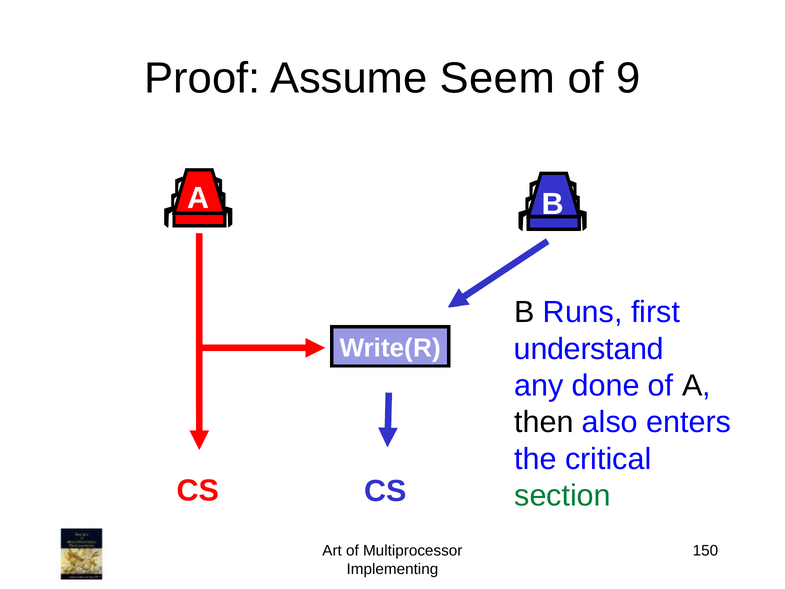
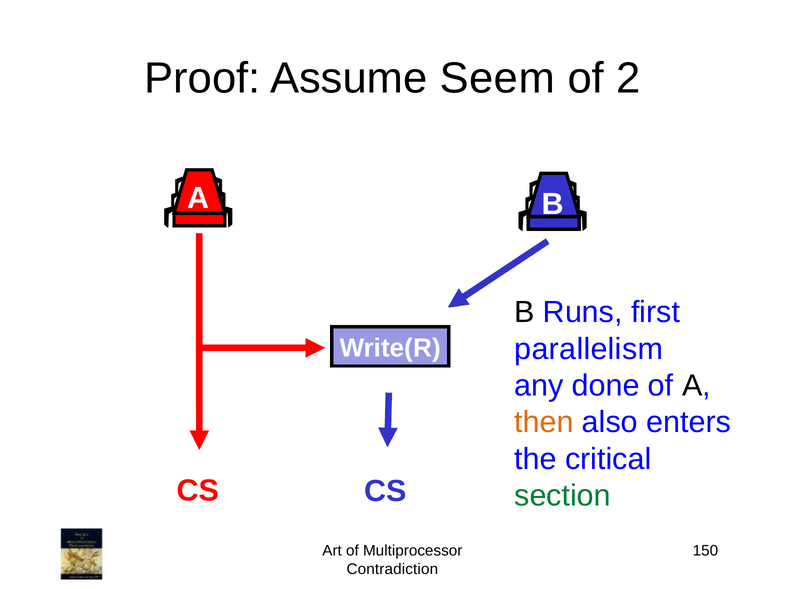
9: 9 -> 2
understand: understand -> parallelism
then colour: black -> orange
Implementing: Implementing -> Contradiction
